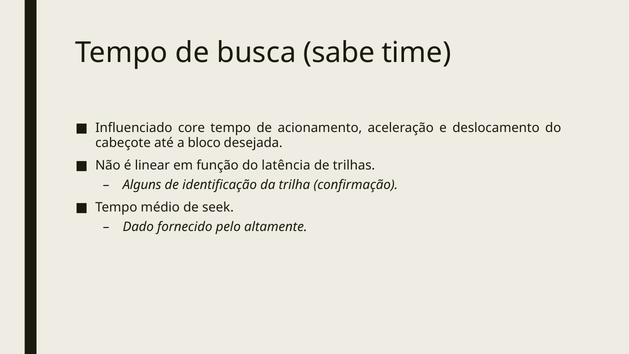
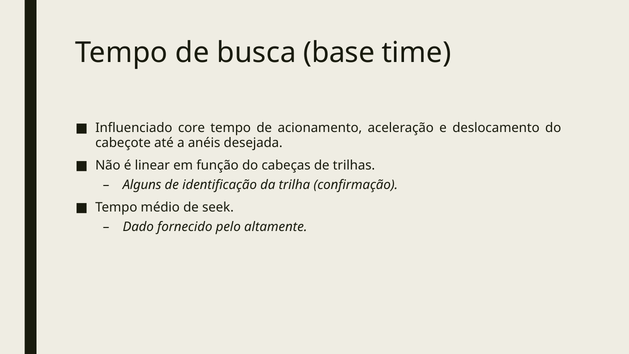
sabe: sabe -> base
bloco: bloco -> anéis
latência: latência -> cabeças
